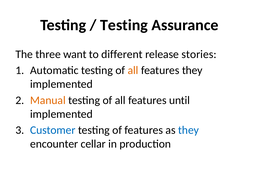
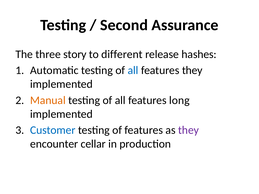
Testing at (124, 25): Testing -> Second
want: want -> story
stories: stories -> hashes
all at (133, 70) colour: orange -> blue
until: until -> long
they at (189, 130) colour: blue -> purple
